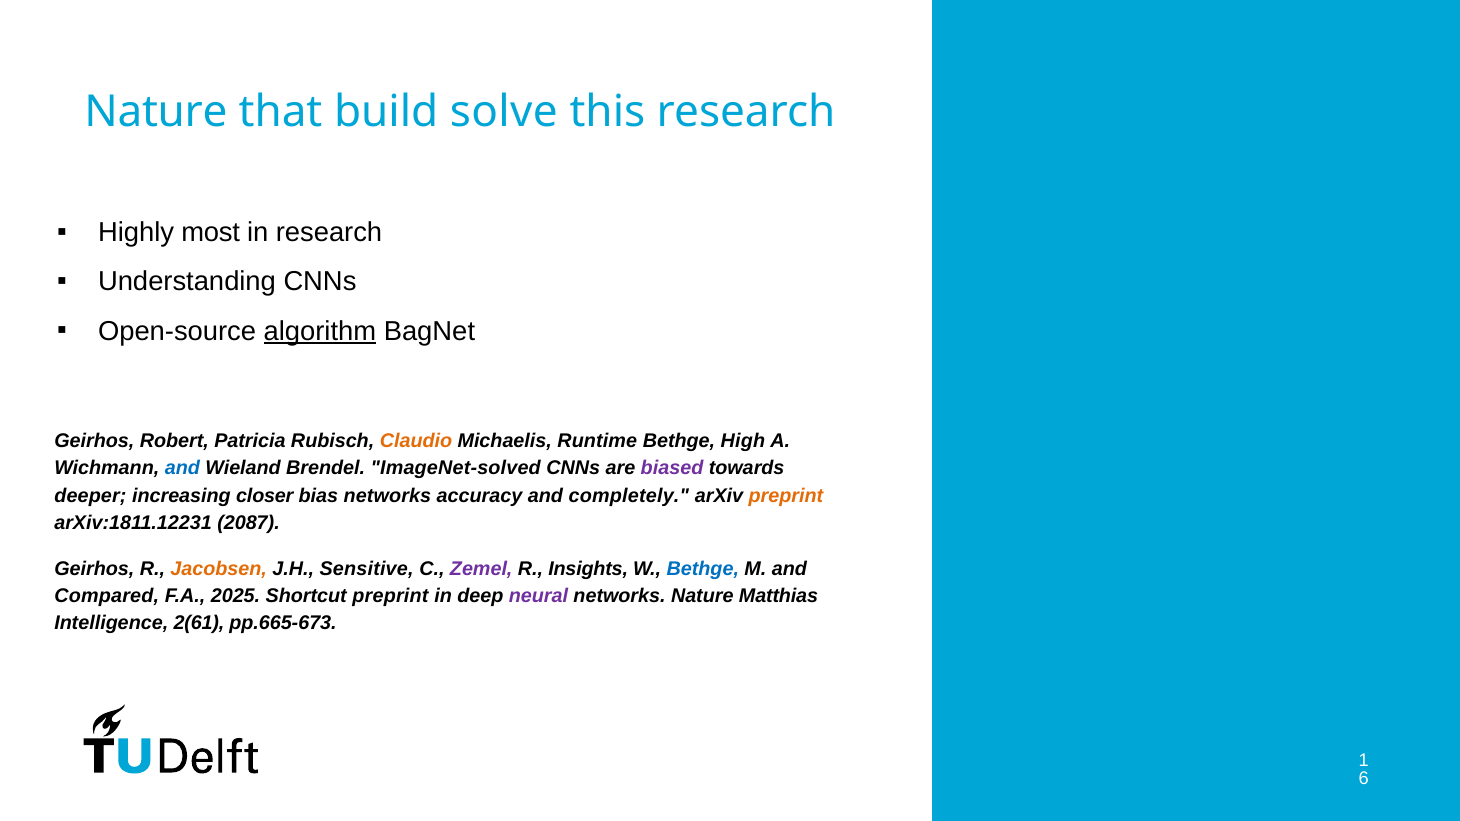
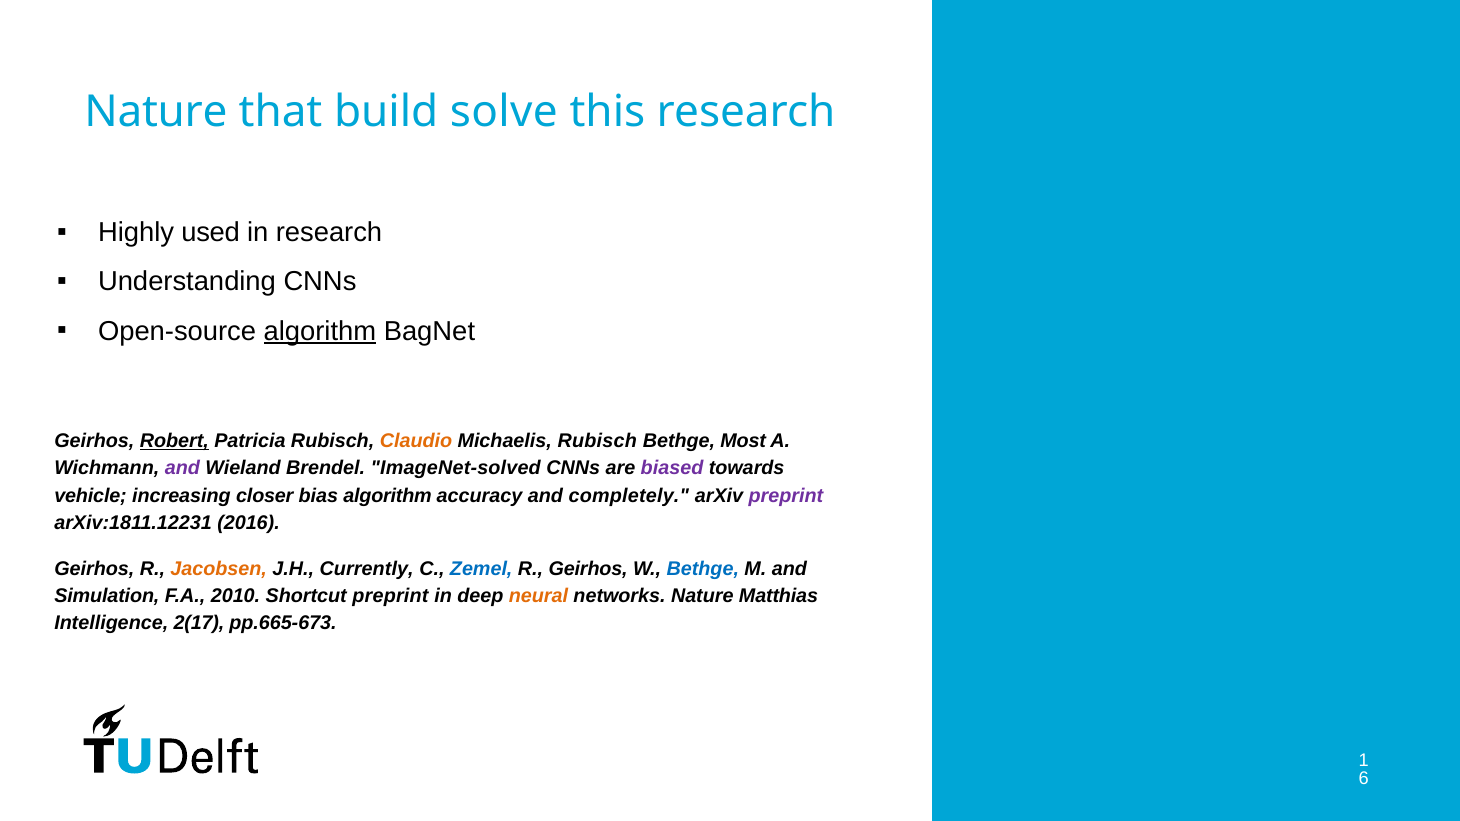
most: most -> used
Robert underline: none -> present
Michaelis Runtime: Runtime -> Rubisch
High: High -> Most
and at (182, 469) colour: blue -> purple
deeper: deeper -> vehicle
bias networks: networks -> algorithm
preprint at (786, 496) colour: orange -> purple
2087: 2087 -> 2016
Sensitive: Sensitive -> Currently
Zemel colour: purple -> blue
R Insights: Insights -> Geirhos
Compared: Compared -> Simulation
2025: 2025 -> 2010
neural colour: purple -> orange
2(61: 2(61 -> 2(17
